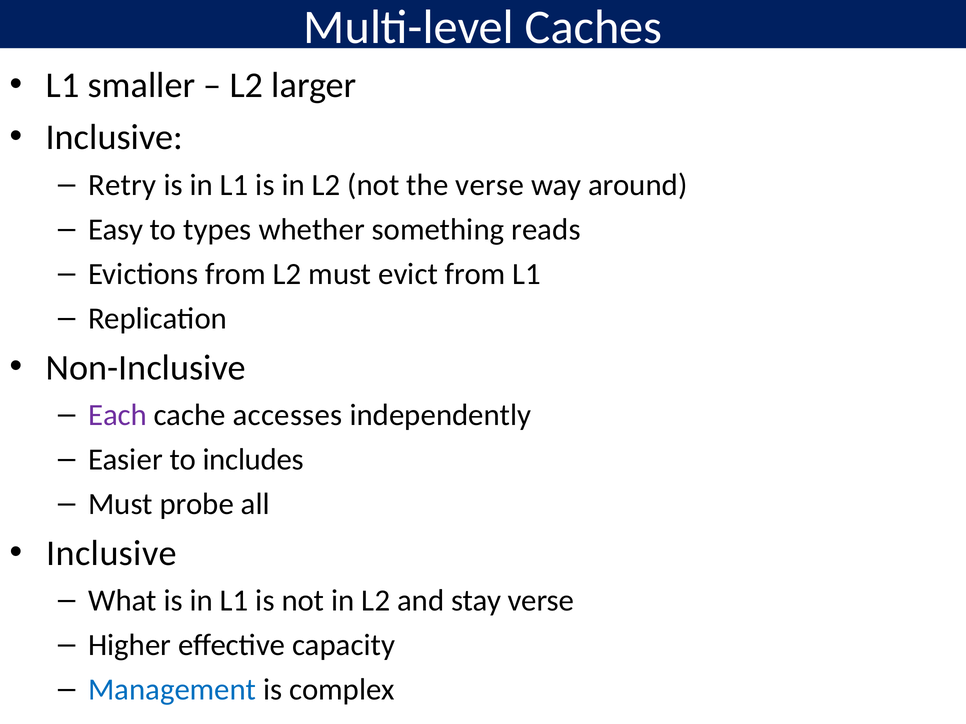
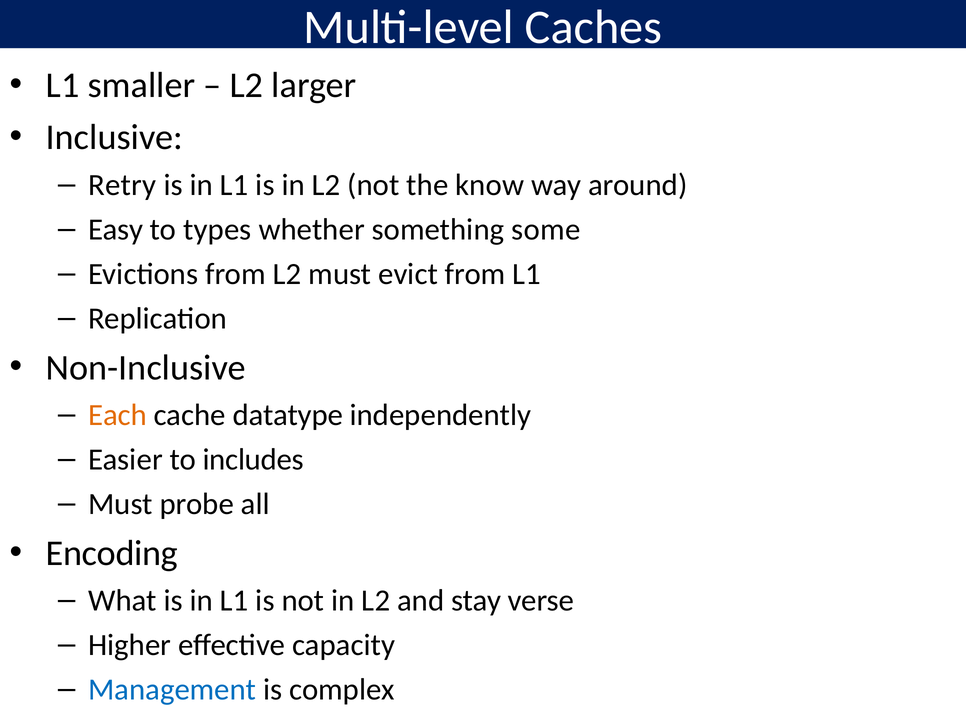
the verse: verse -> know
reads: reads -> some
Each colour: purple -> orange
accesses: accesses -> datatype
Inclusive at (112, 554): Inclusive -> Encoding
